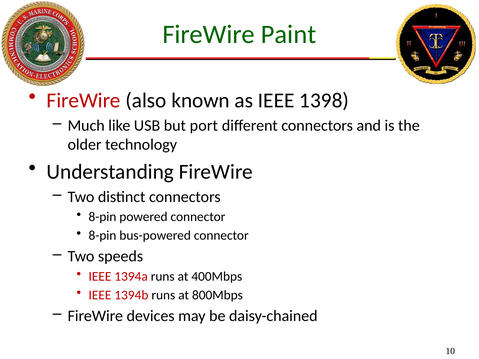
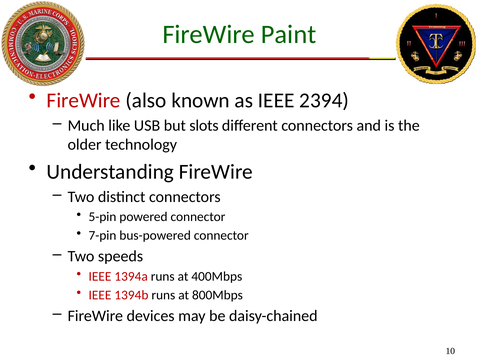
1398: 1398 -> 2394
port: port -> slots
8-pin at (102, 217): 8-pin -> 5-pin
8-pin at (102, 236): 8-pin -> 7-pin
